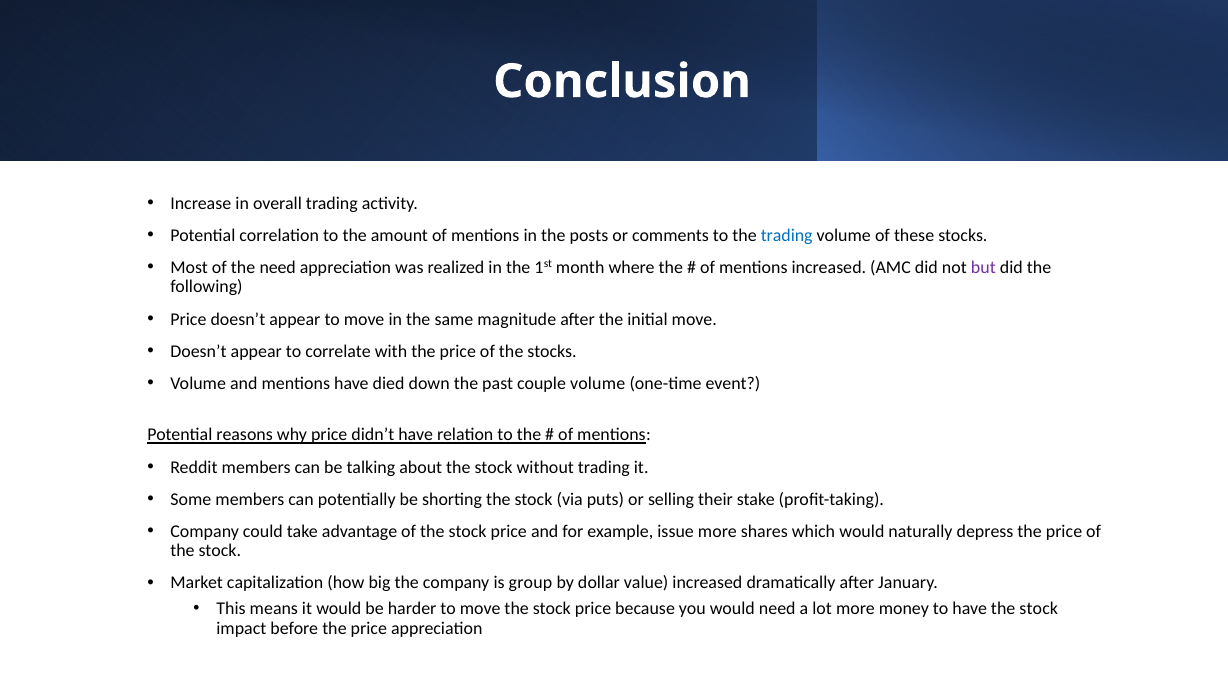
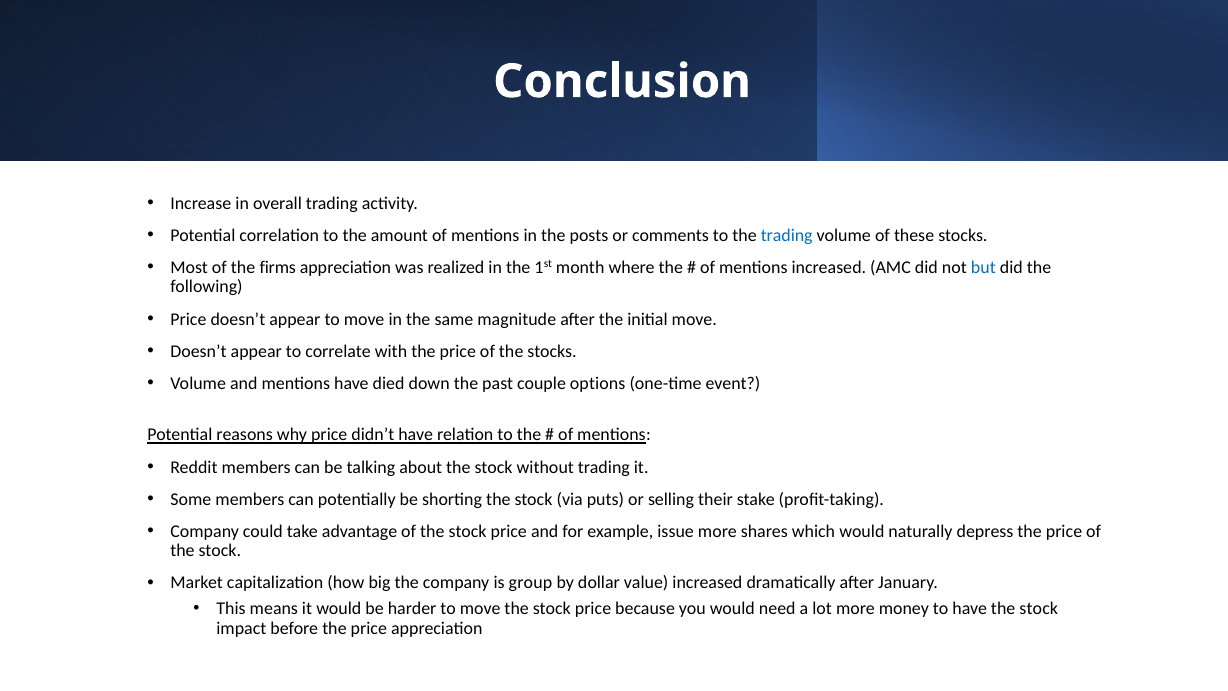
the need: need -> firms
but colour: purple -> blue
couple volume: volume -> options
